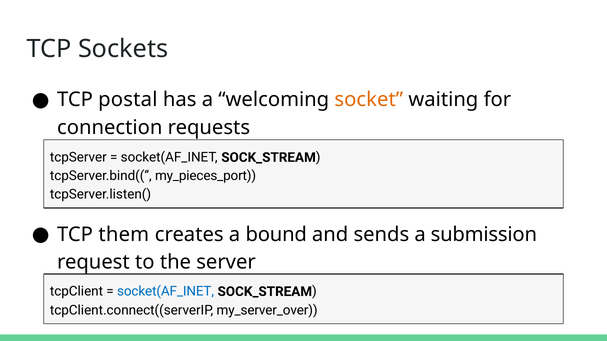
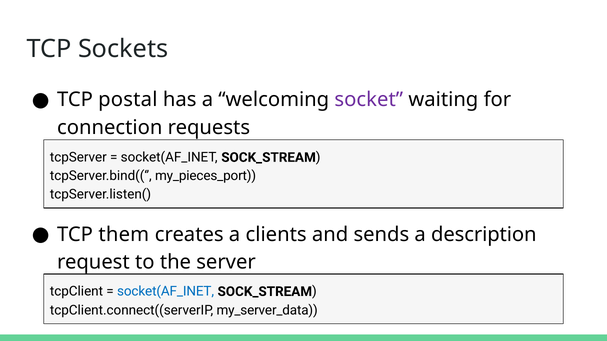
socket colour: orange -> purple
bound: bound -> clients
submission: submission -> description
my_server_over: my_server_over -> my_server_data
